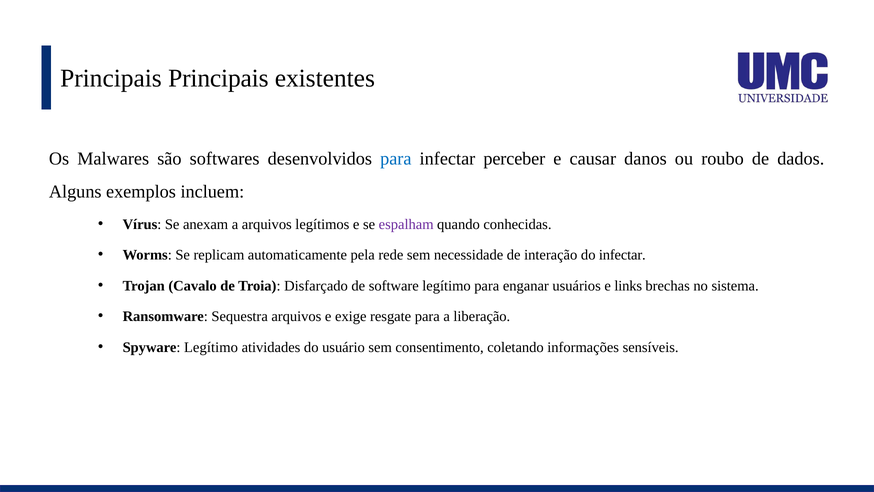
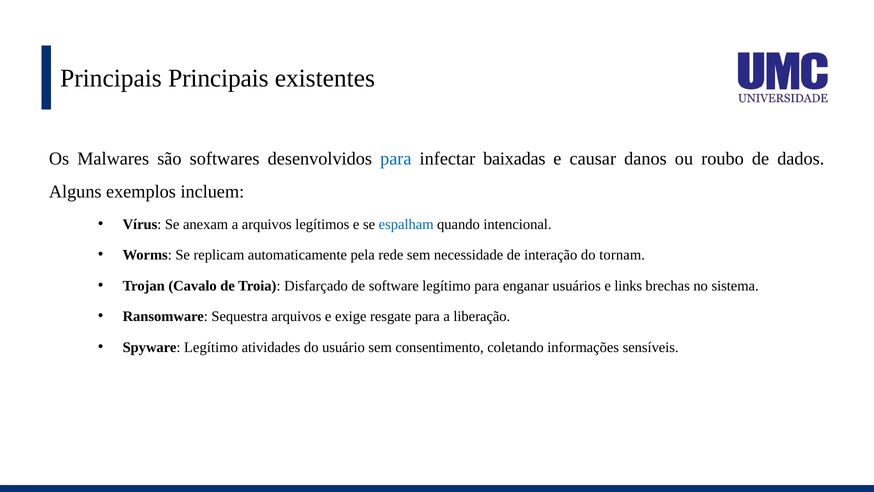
perceber: perceber -> baixadas
espalham colour: purple -> blue
conhecidas: conhecidas -> intencional
do infectar: infectar -> tornam
